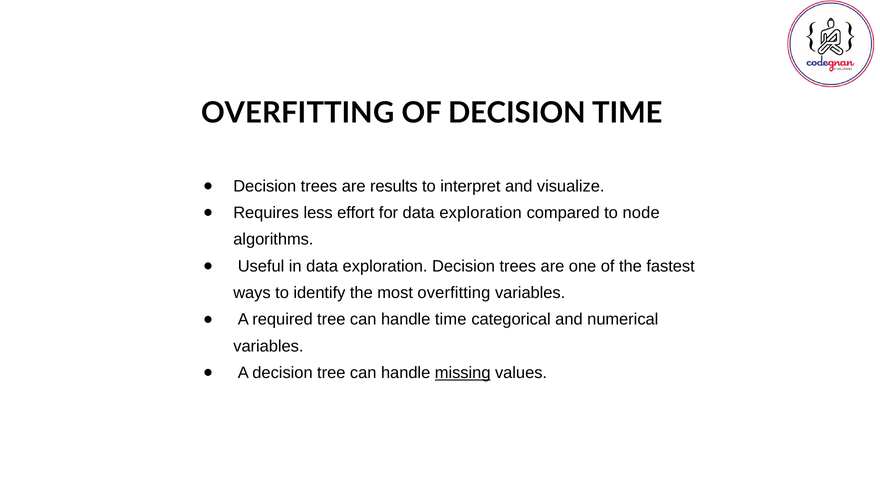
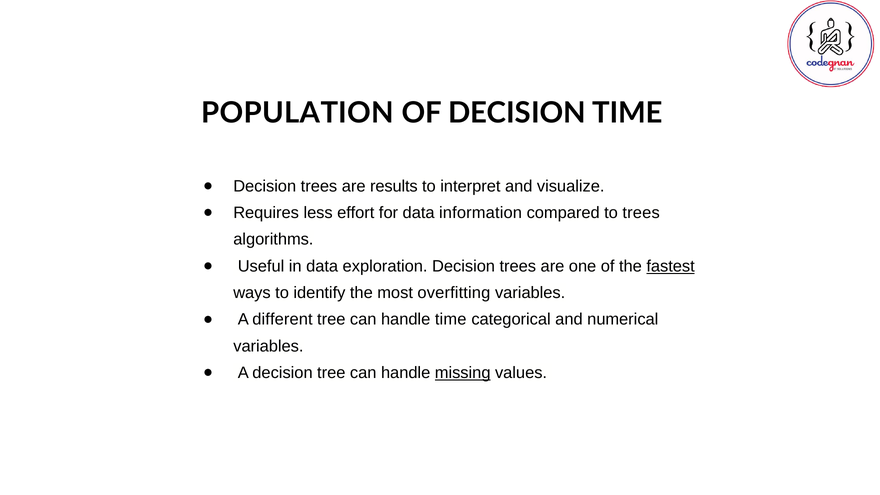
OVERFITTING at (298, 113): OVERFITTING -> POPULATION
for data exploration: exploration -> information
to node: node -> trees
fastest underline: none -> present
required: required -> different
